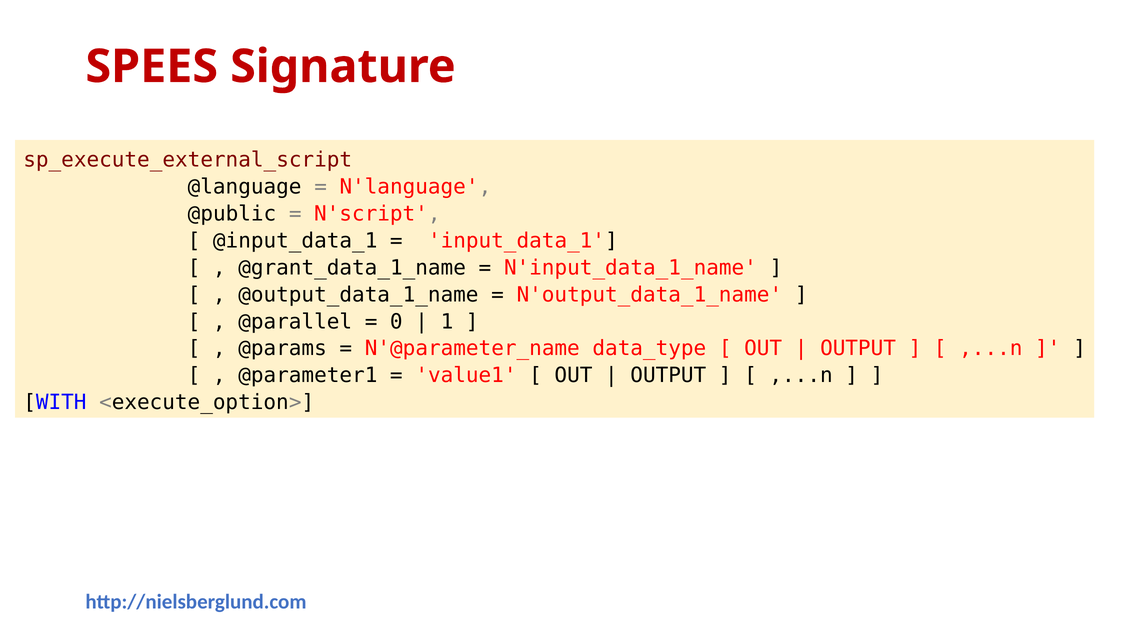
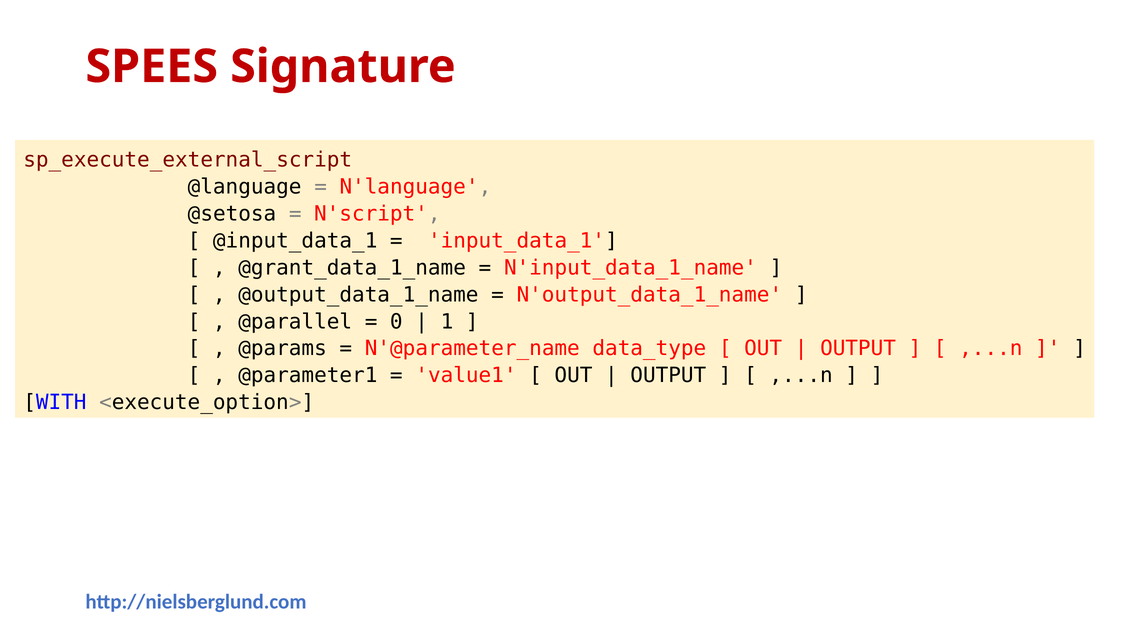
@public: @public -> @setosa
